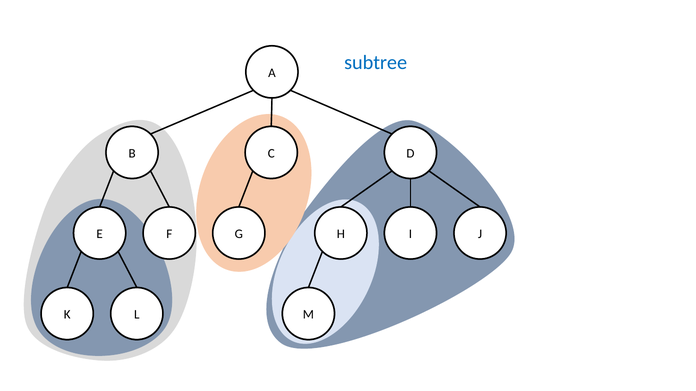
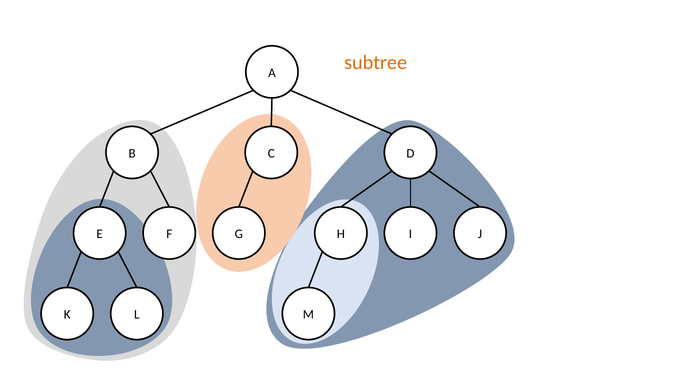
subtree colour: blue -> orange
